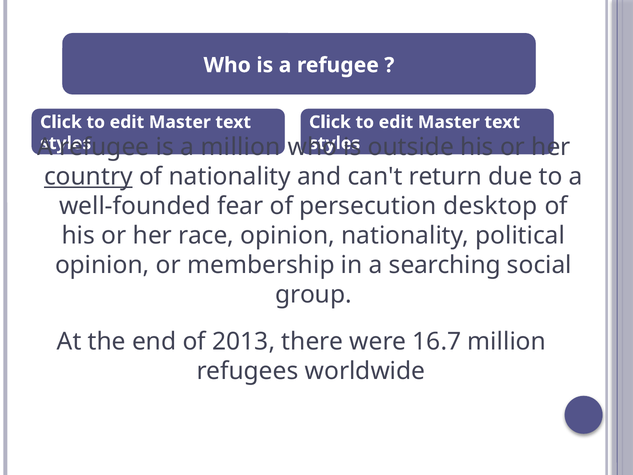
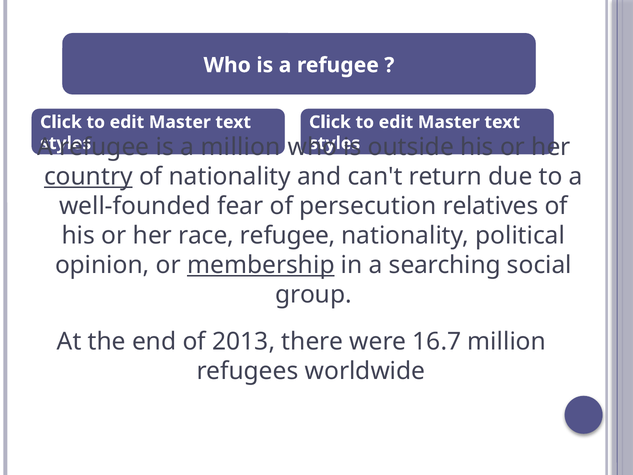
desktop: desktop -> relatives
race opinion: opinion -> refugee
membership underline: none -> present
